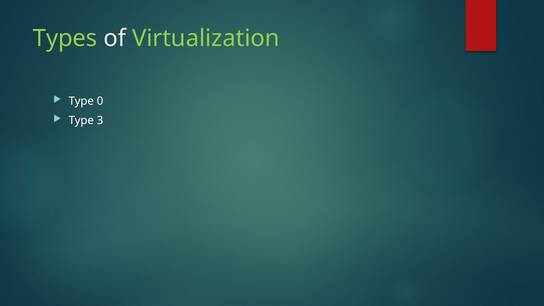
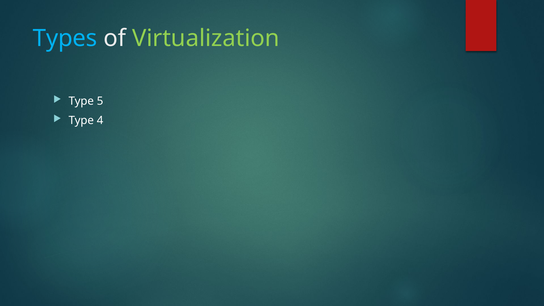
Types colour: light green -> light blue
0: 0 -> 5
3: 3 -> 4
